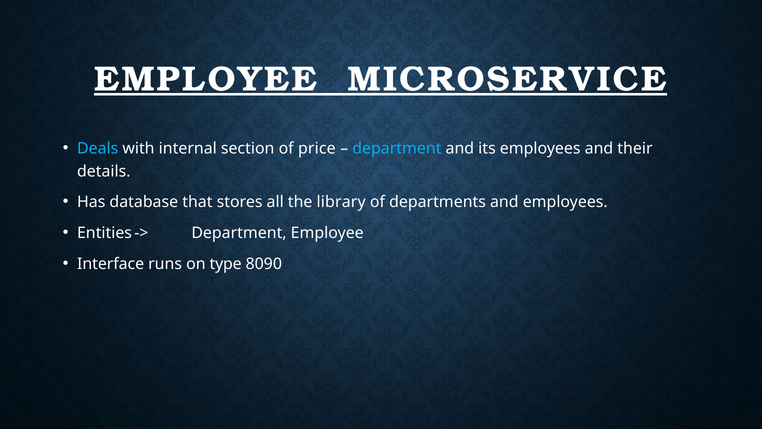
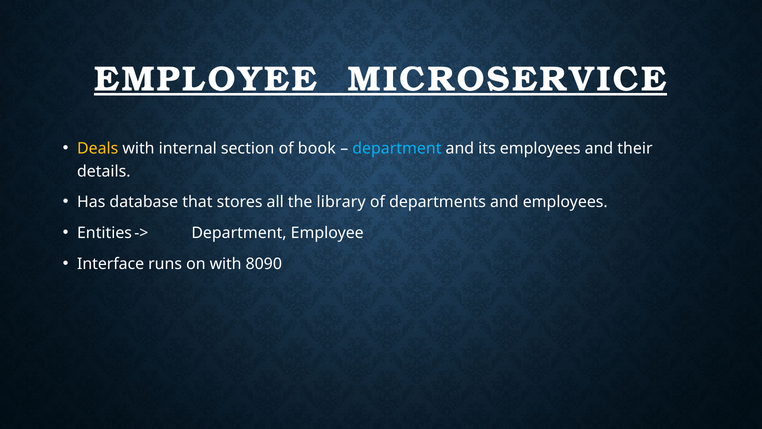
Deals colour: light blue -> yellow
price: price -> book
on type: type -> with
